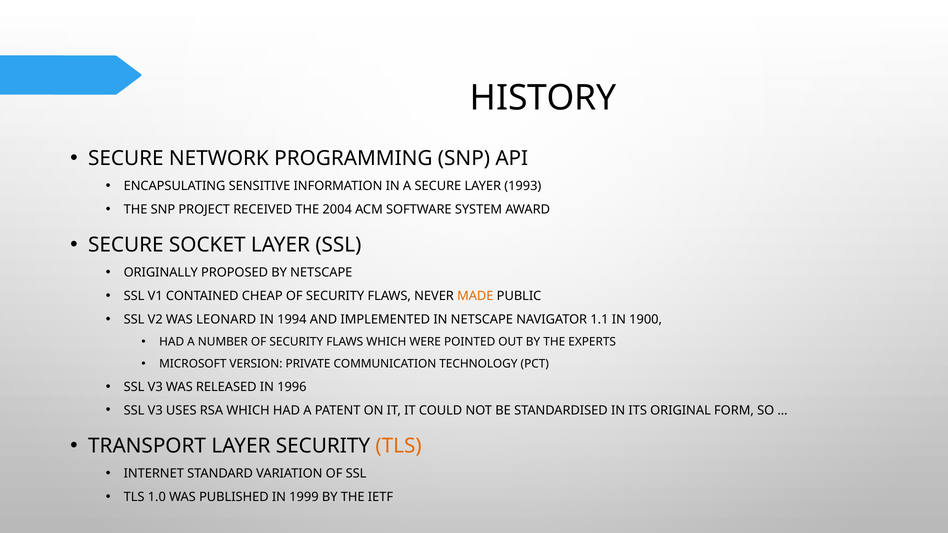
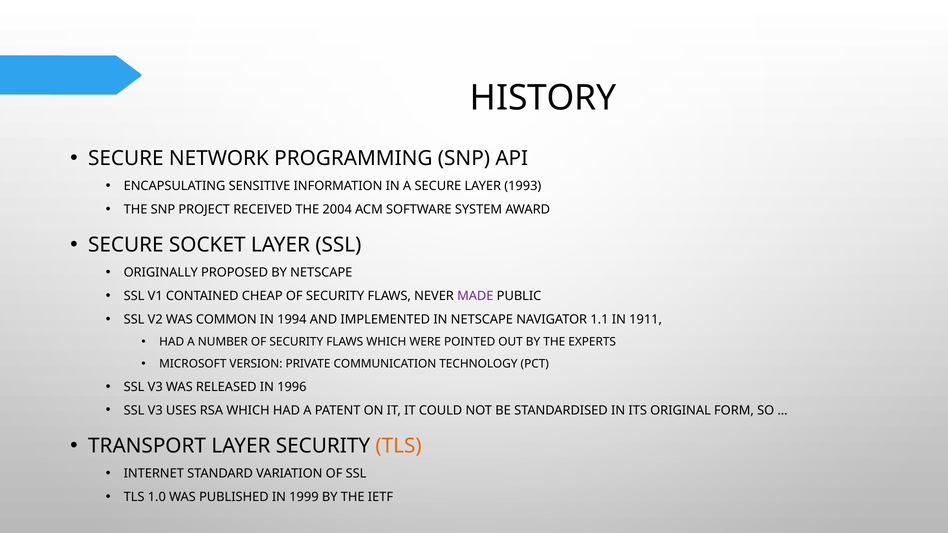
MADE colour: orange -> purple
LEONARD: LEONARD -> COMMON
1900: 1900 -> 1911
